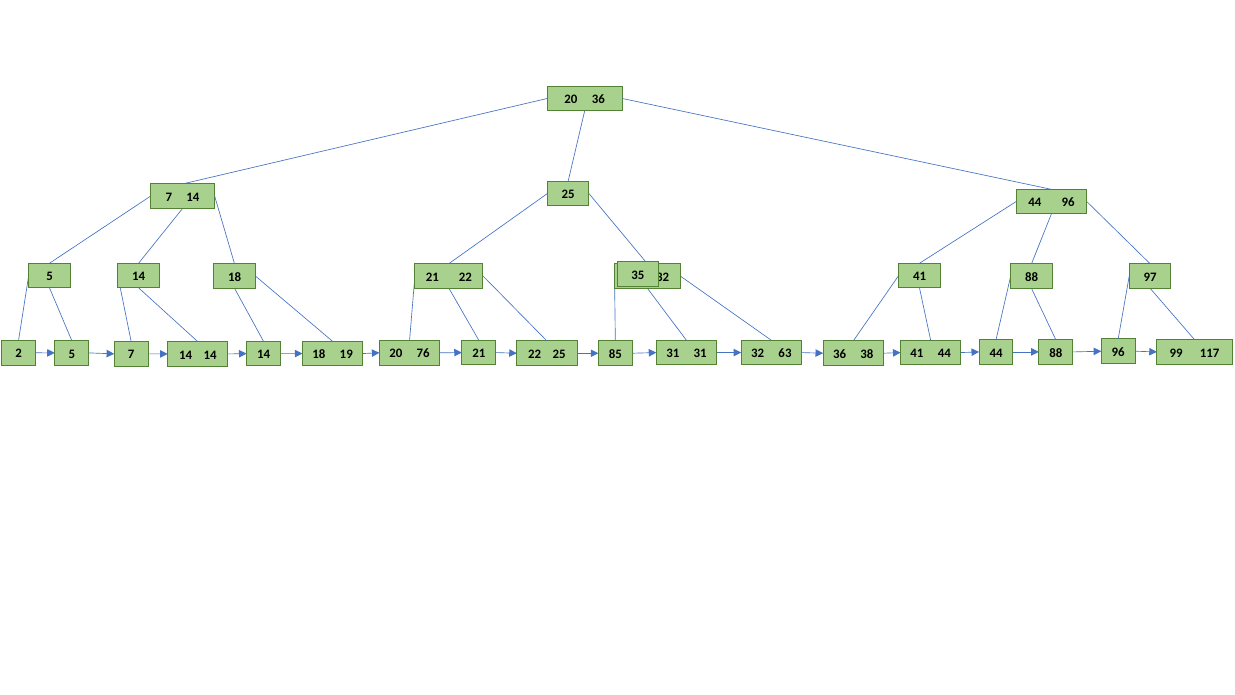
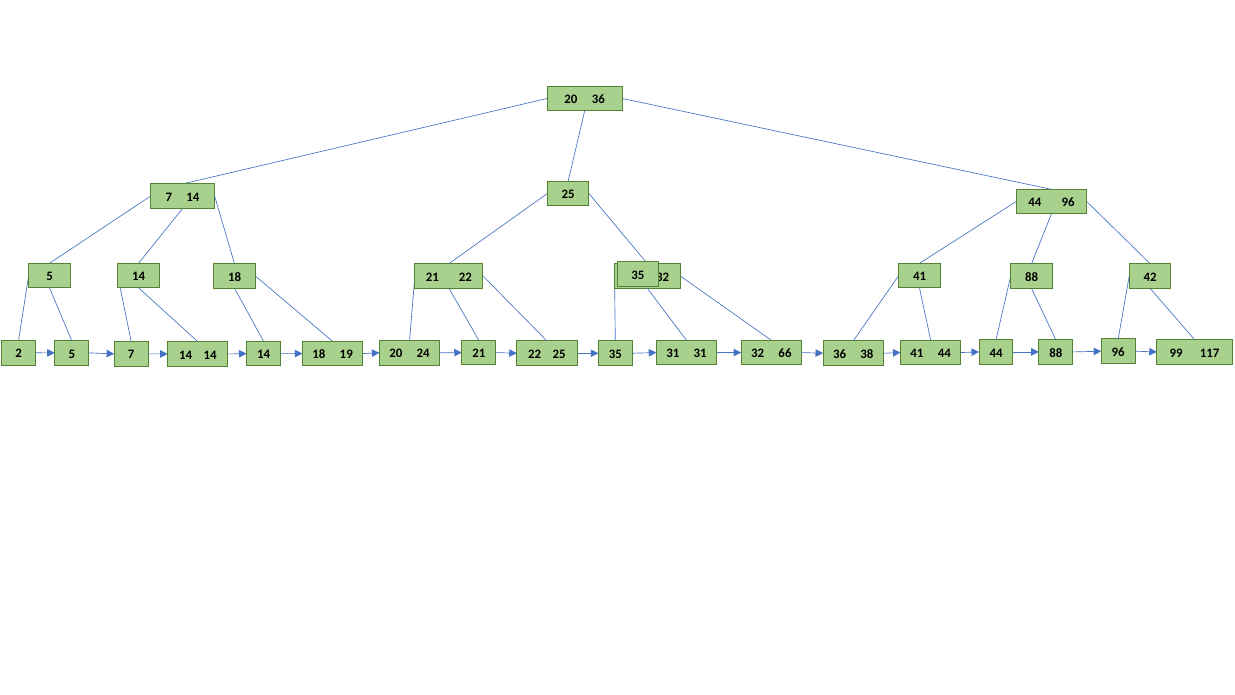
97: 97 -> 42
63: 63 -> 66
76: 76 -> 24
14 85: 85 -> 35
